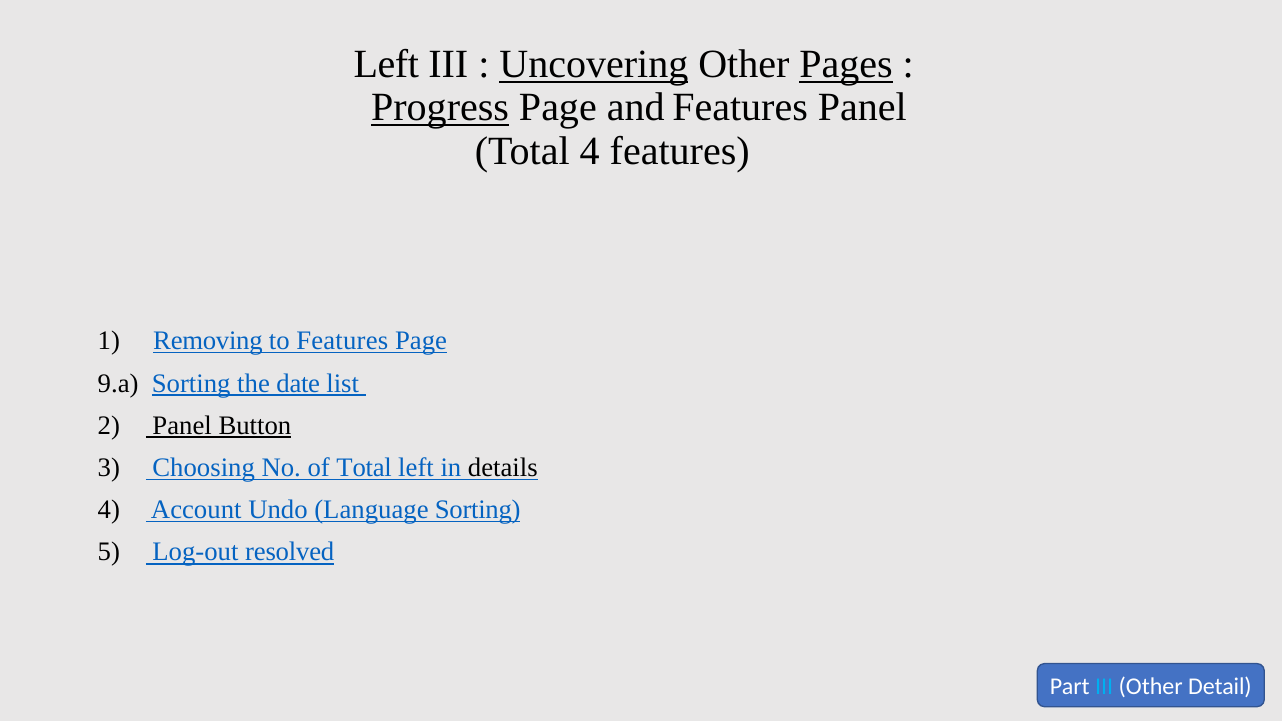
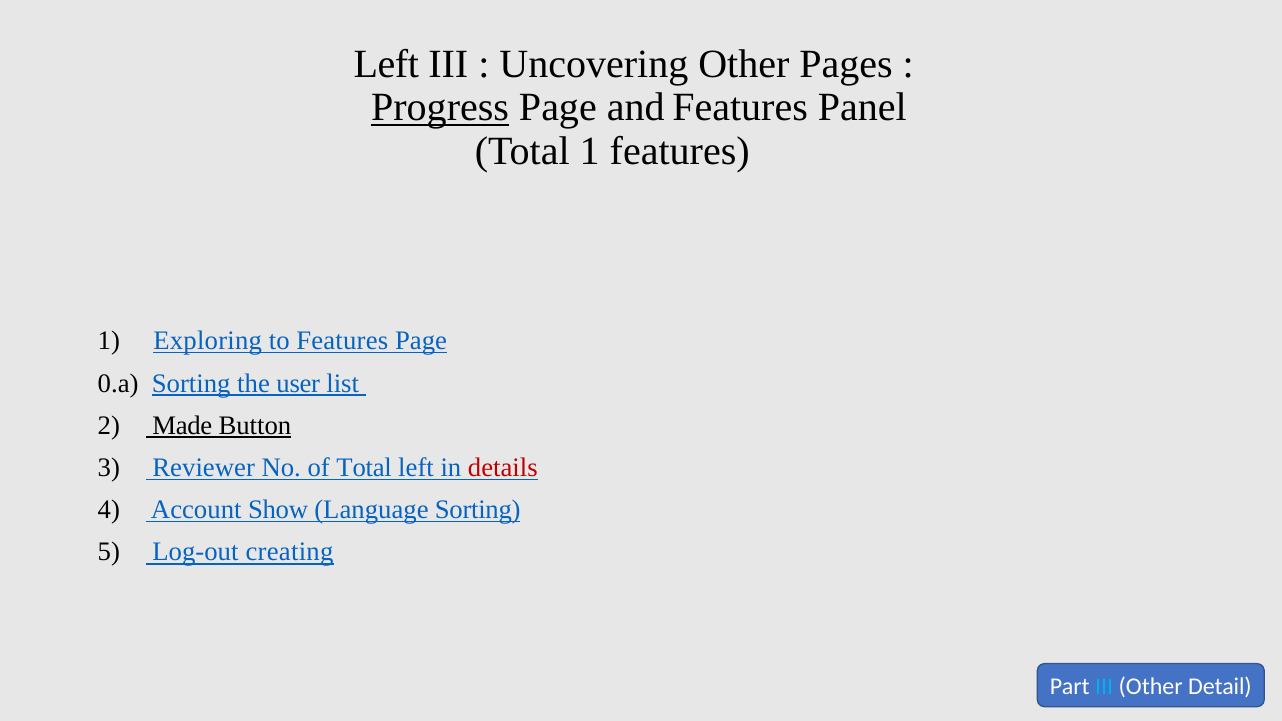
Uncovering underline: present -> none
Pages underline: present -> none
Total 4: 4 -> 1
Removing: Removing -> Exploring
9.a: 9.a -> 0.a
date: date -> user
Panel at (182, 426): Panel -> Made
Choosing: Choosing -> Reviewer
details colour: black -> red
Undo: Undo -> Show
resolved: resolved -> creating
